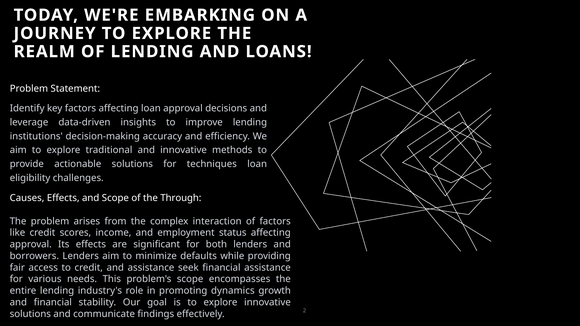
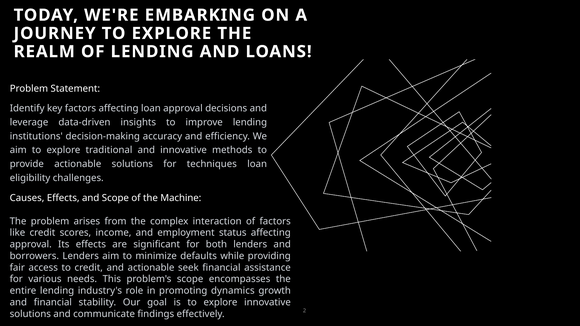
Through: Through -> Machine
and assistance: assistance -> actionable
